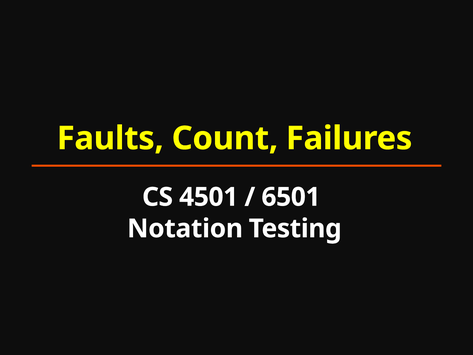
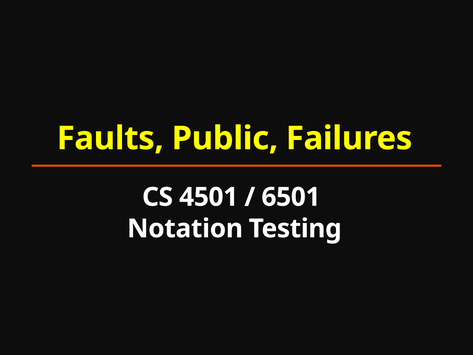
Count: Count -> Public
